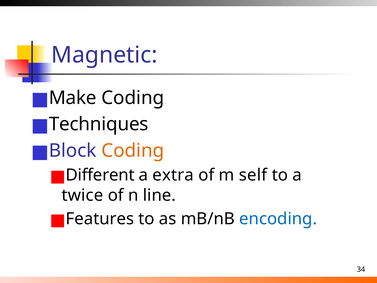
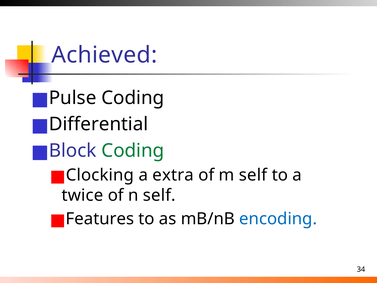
Magnetic: Magnetic -> Achieved
Make: Make -> Pulse
Techniques: Techniques -> Differential
Coding at (133, 150) colour: orange -> green
Different: Different -> Clocking
n line: line -> self
